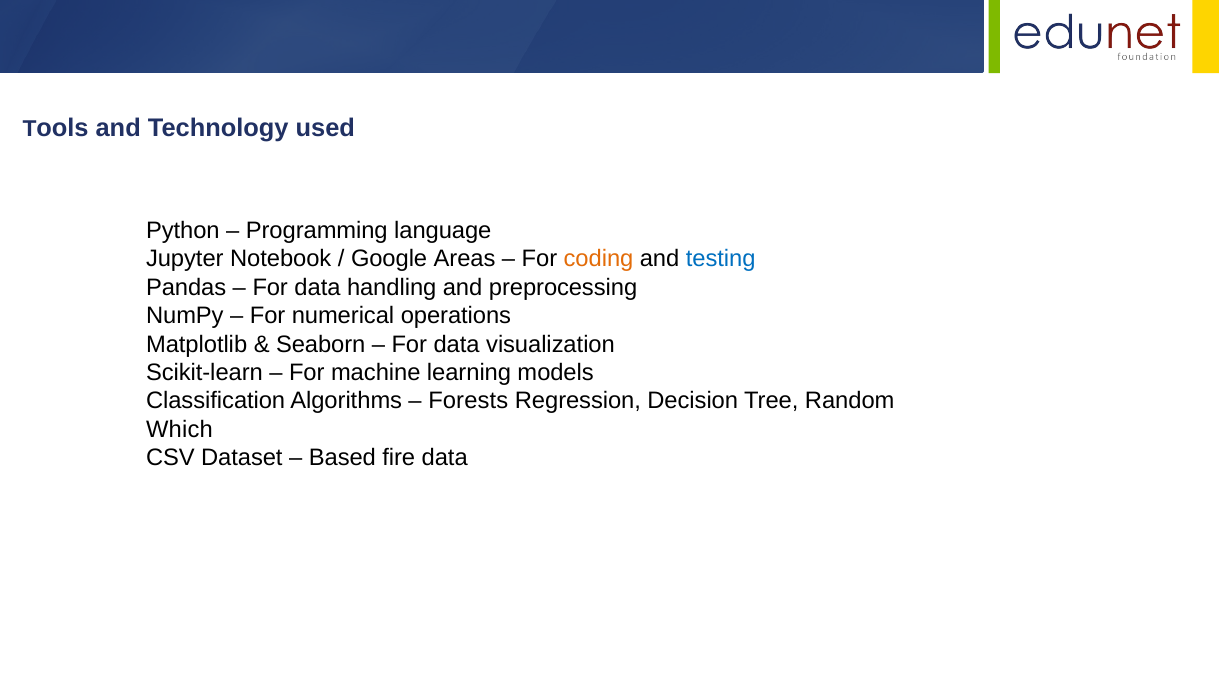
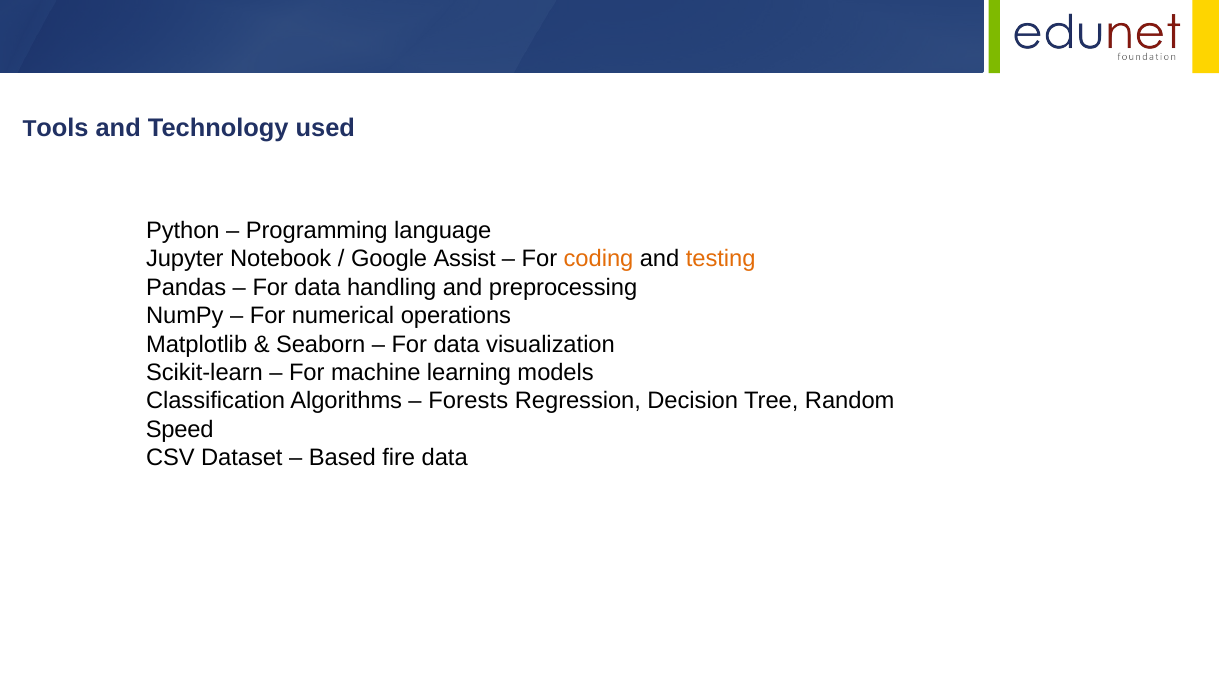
Areas: Areas -> Assist
testing colour: blue -> orange
Which: Which -> Speed
